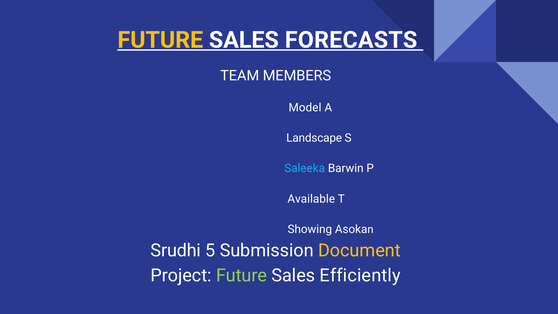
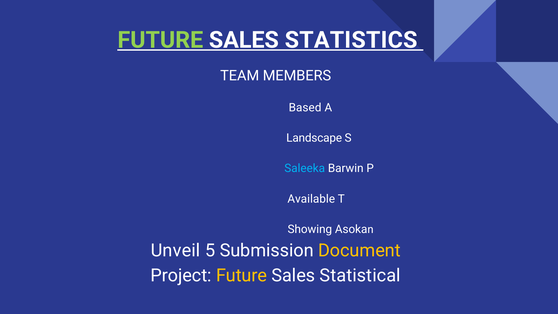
FUTURE at (160, 40) colour: yellow -> light green
FORECASTS: FORECASTS -> STATISTICS
Model: Model -> Based
Srudhi: Srudhi -> Unveil
Future at (242, 275) colour: light green -> yellow
Efficiently: Efficiently -> Statistical
